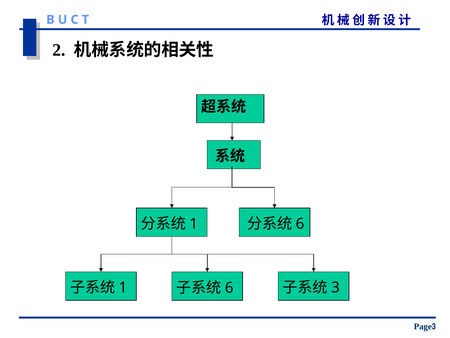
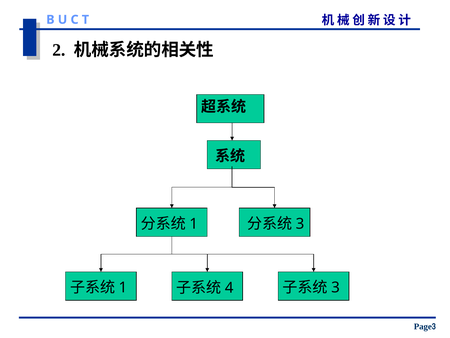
6 at (300, 224): 6 -> 3
6 at (229, 287): 6 -> 4
